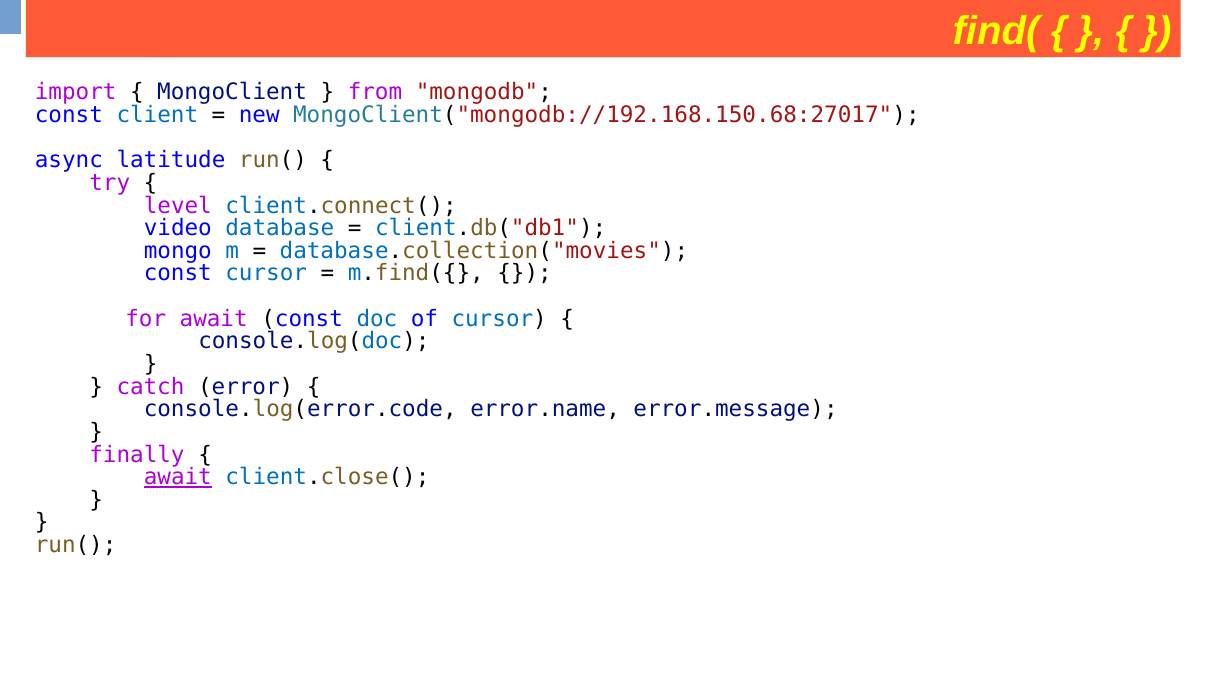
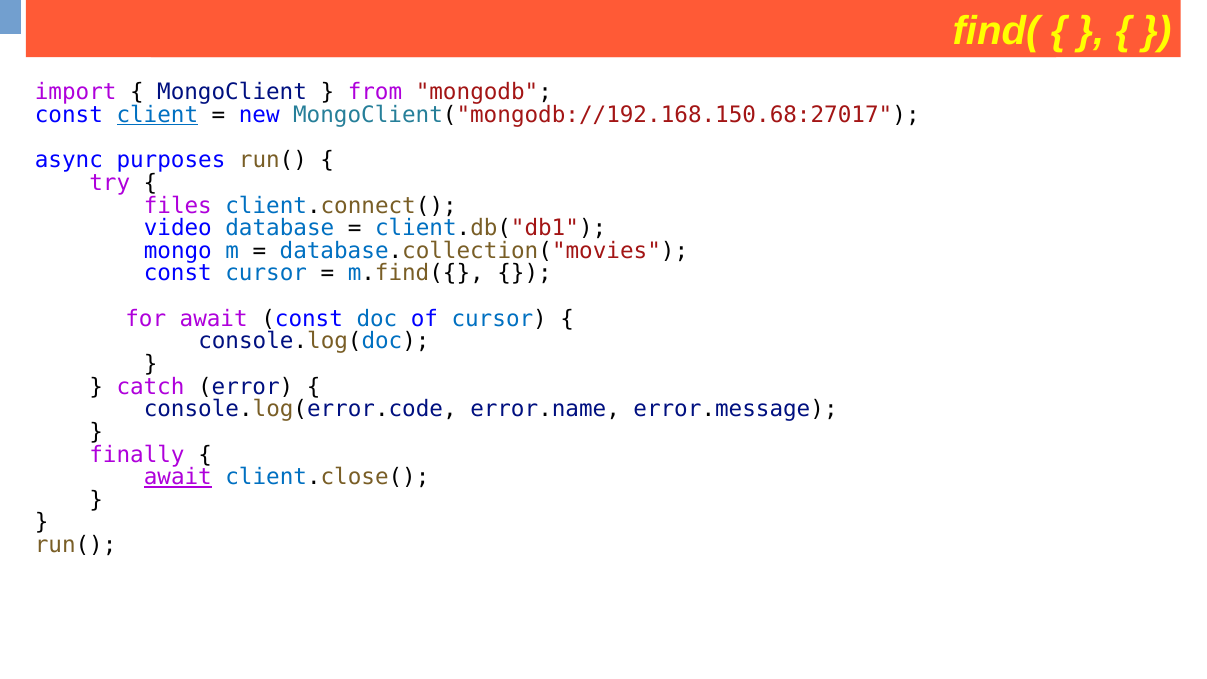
client underline: none -> present
latitude: latitude -> purposes
level: level -> files
